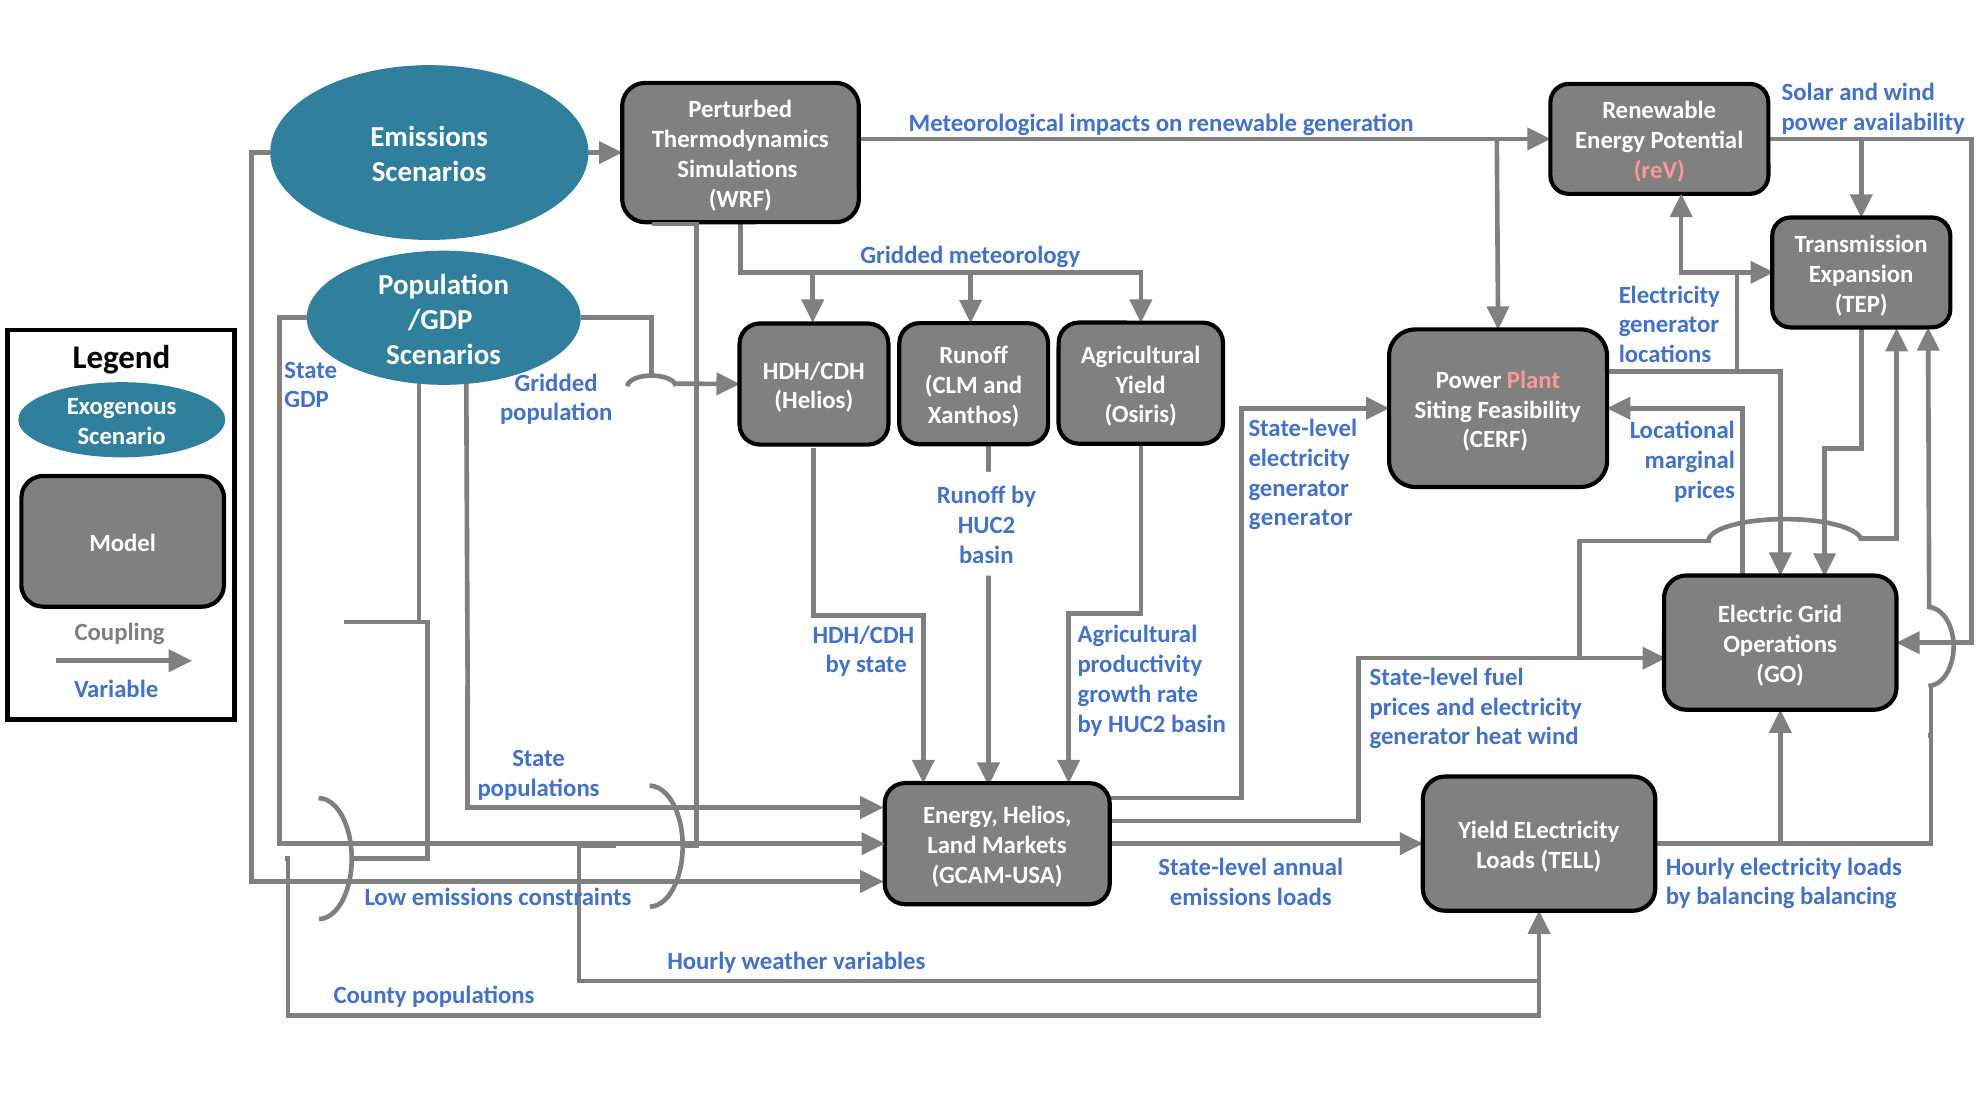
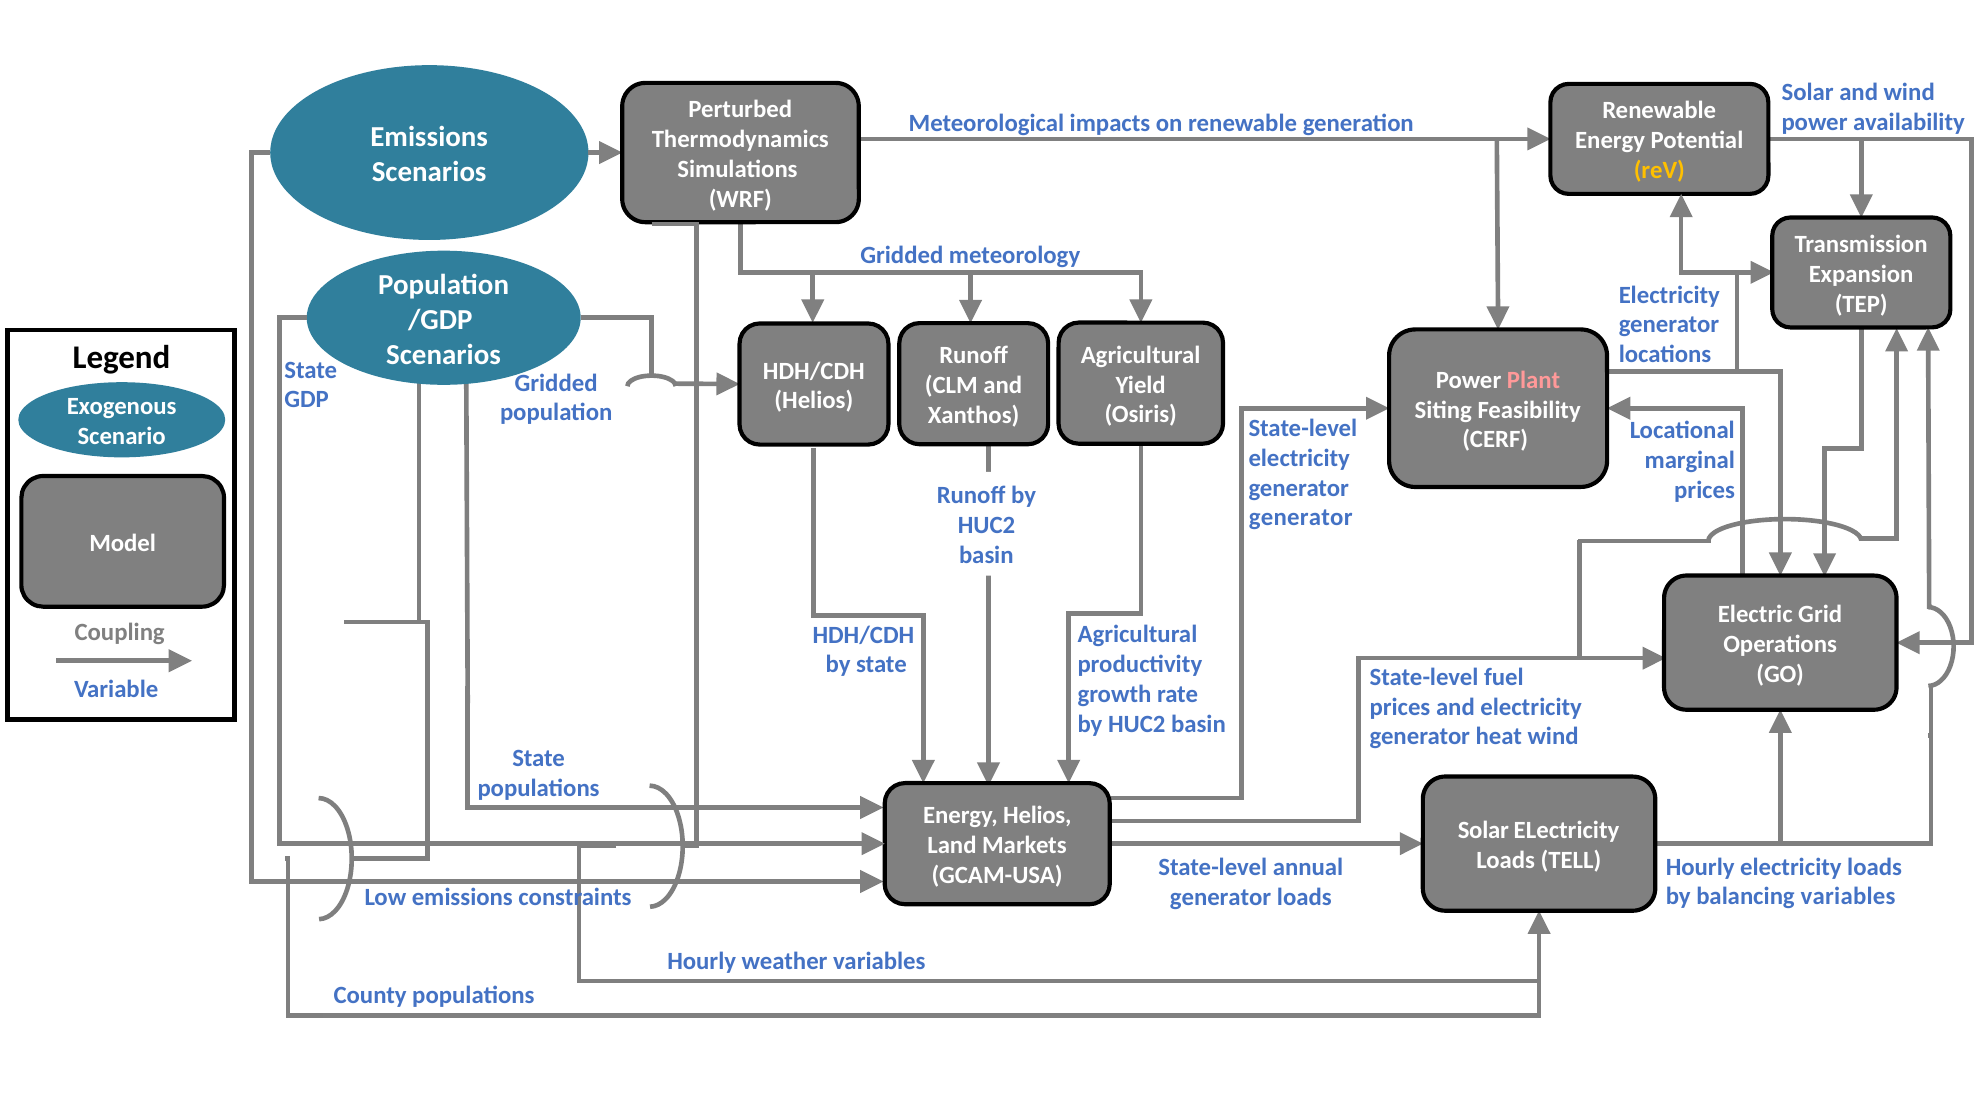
reV colour: pink -> yellow
Yield at (1483, 831): Yield -> Solar
balancing balancing: balancing -> variables
emissions at (1221, 898): emissions -> generator
